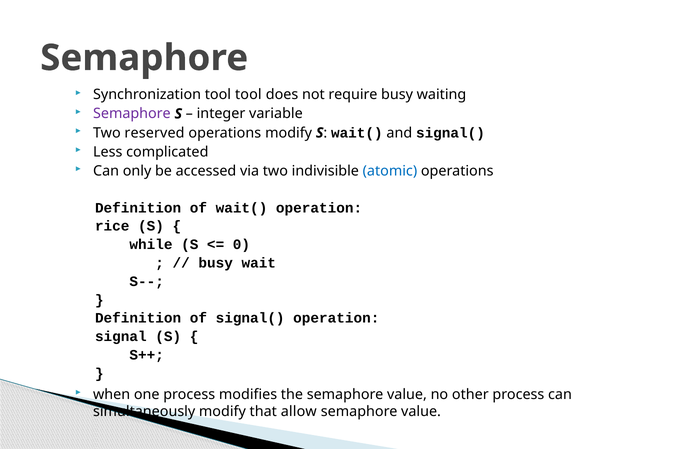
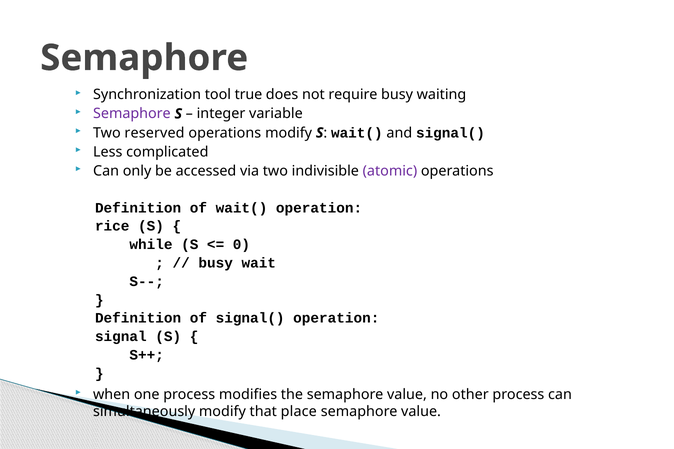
tool tool: tool -> true
atomic colour: blue -> purple
allow: allow -> place
